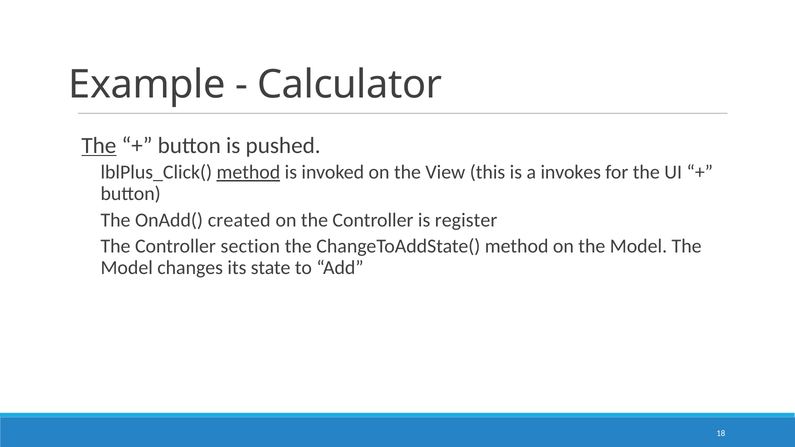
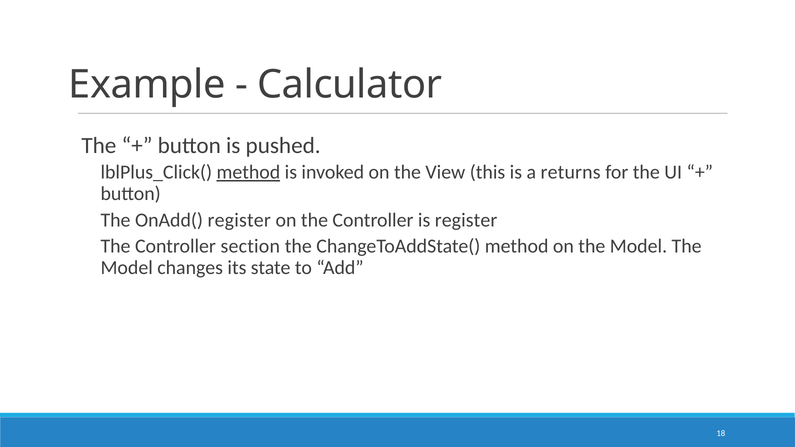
The at (99, 146) underline: present -> none
invokes: invokes -> returns
OnAdd( created: created -> register
